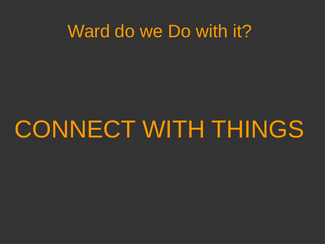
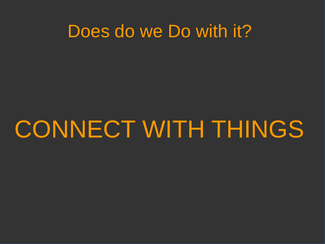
Ward: Ward -> Does
